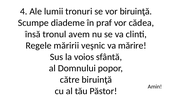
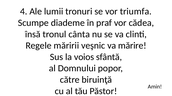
vor biruinţă: biruinţă -> triumfa
avem: avem -> cânta
